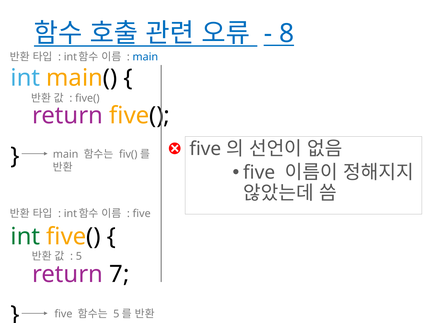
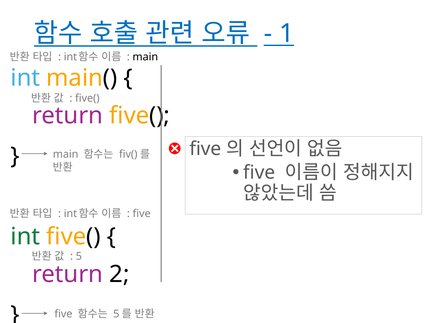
8: 8 -> 1
main at (145, 57) colour: blue -> black
7: 7 -> 2
